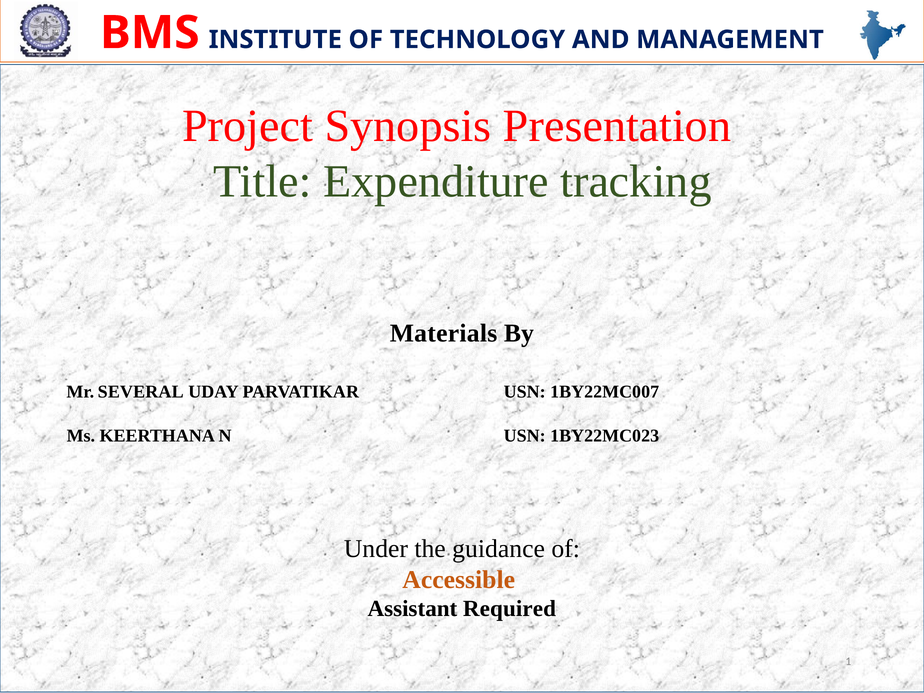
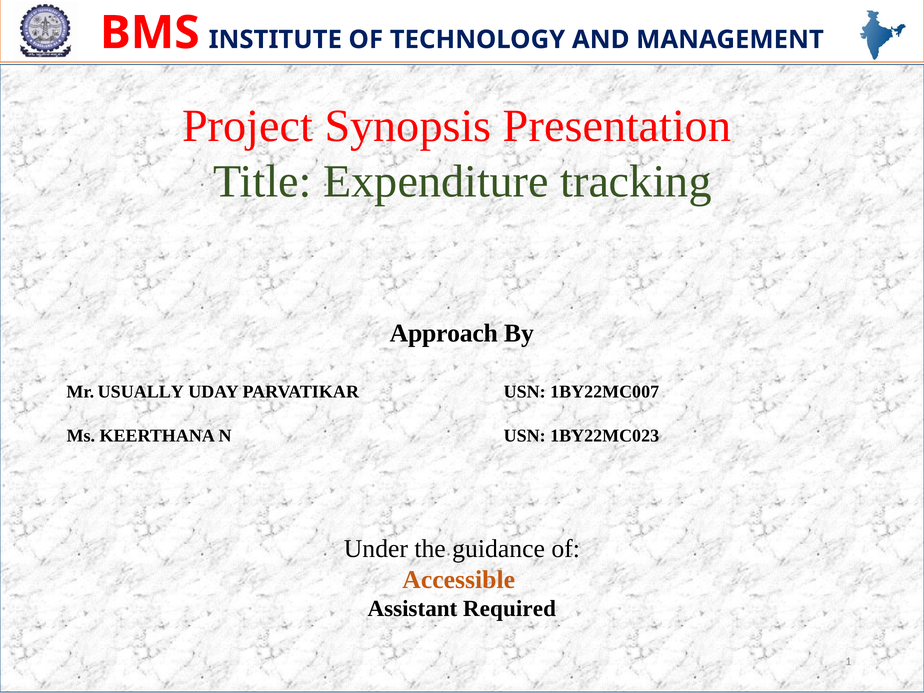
Materials: Materials -> Approach
SEVERAL: SEVERAL -> USUALLY
